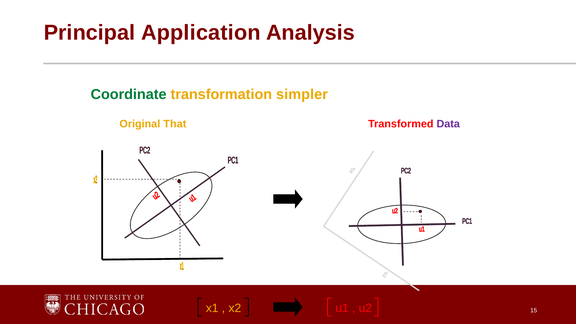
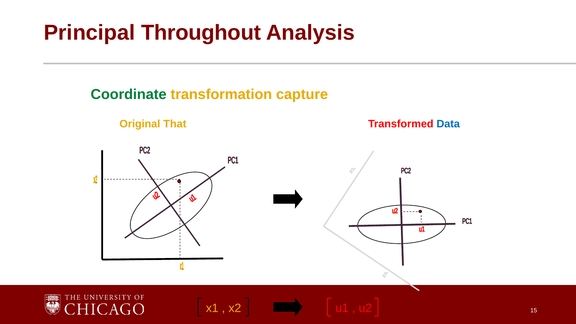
Application: Application -> Throughout
simpler: simpler -> capture
Data colour: purple -> blue
